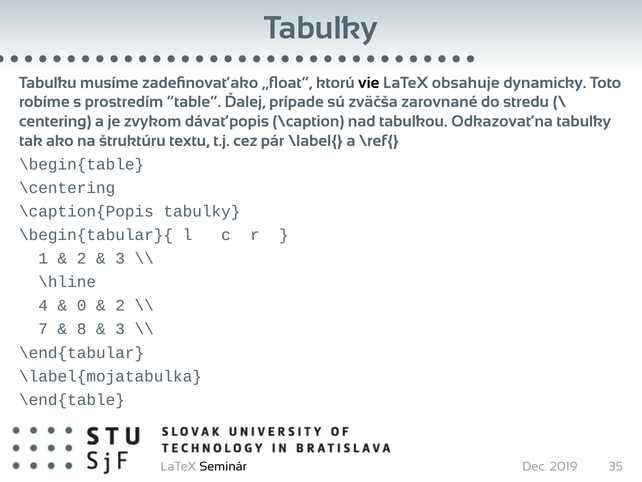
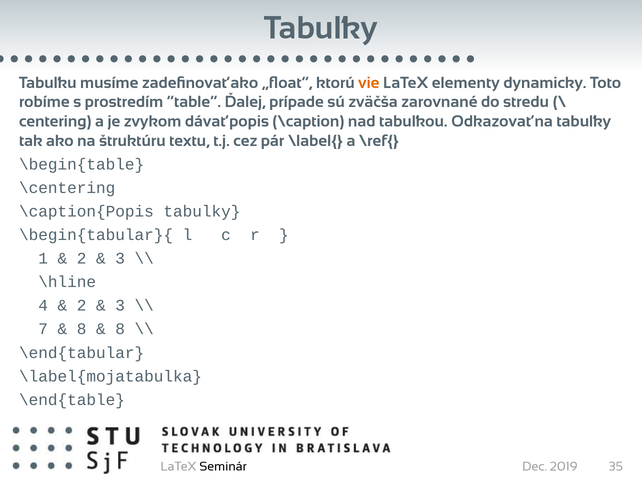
vie colour: black -> orange
obsahuje: obsahuje -> elementy
0 at (82, 305): 0 -> 2
2 at (120, 305): 2 -> 3
3 at (120, 329): 3 -> 8
